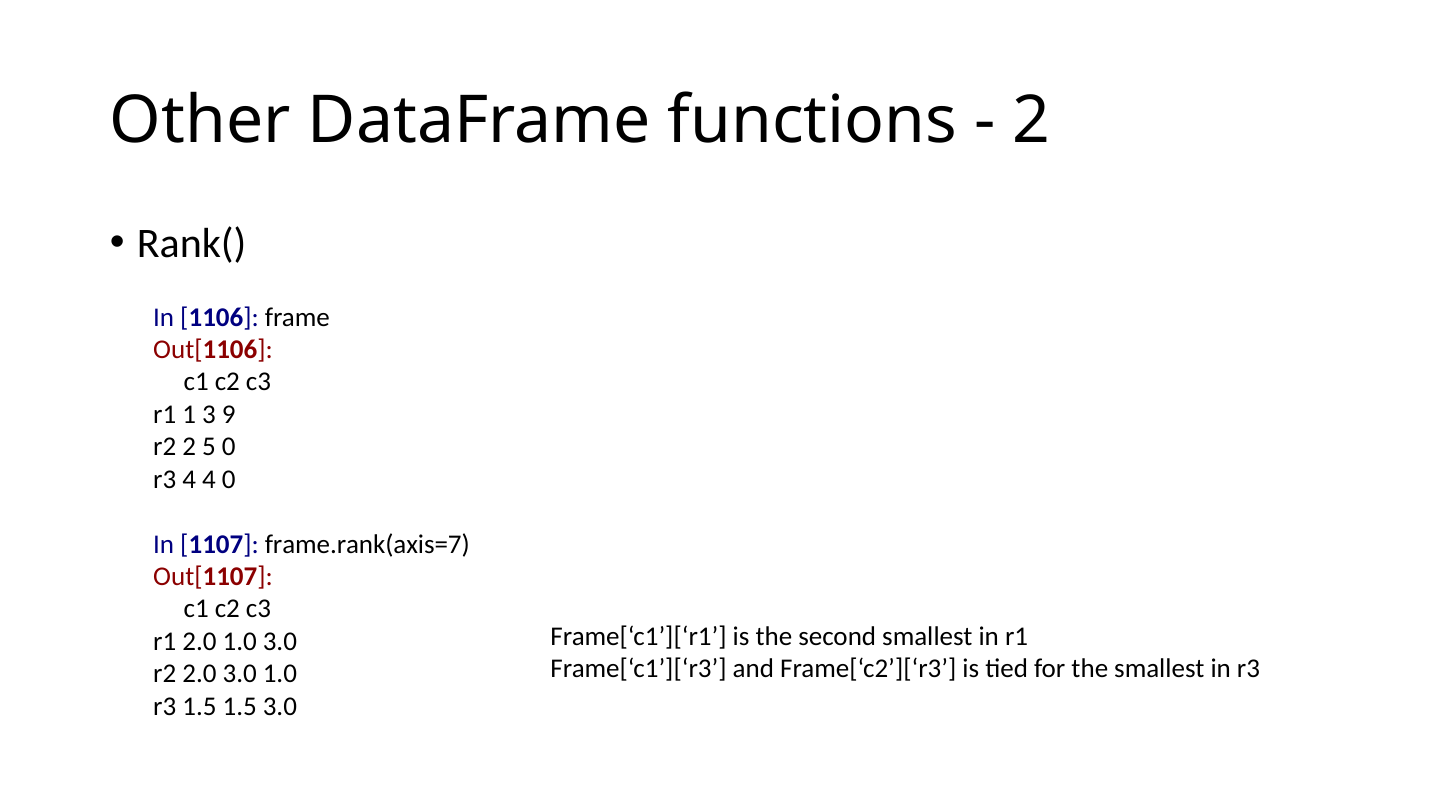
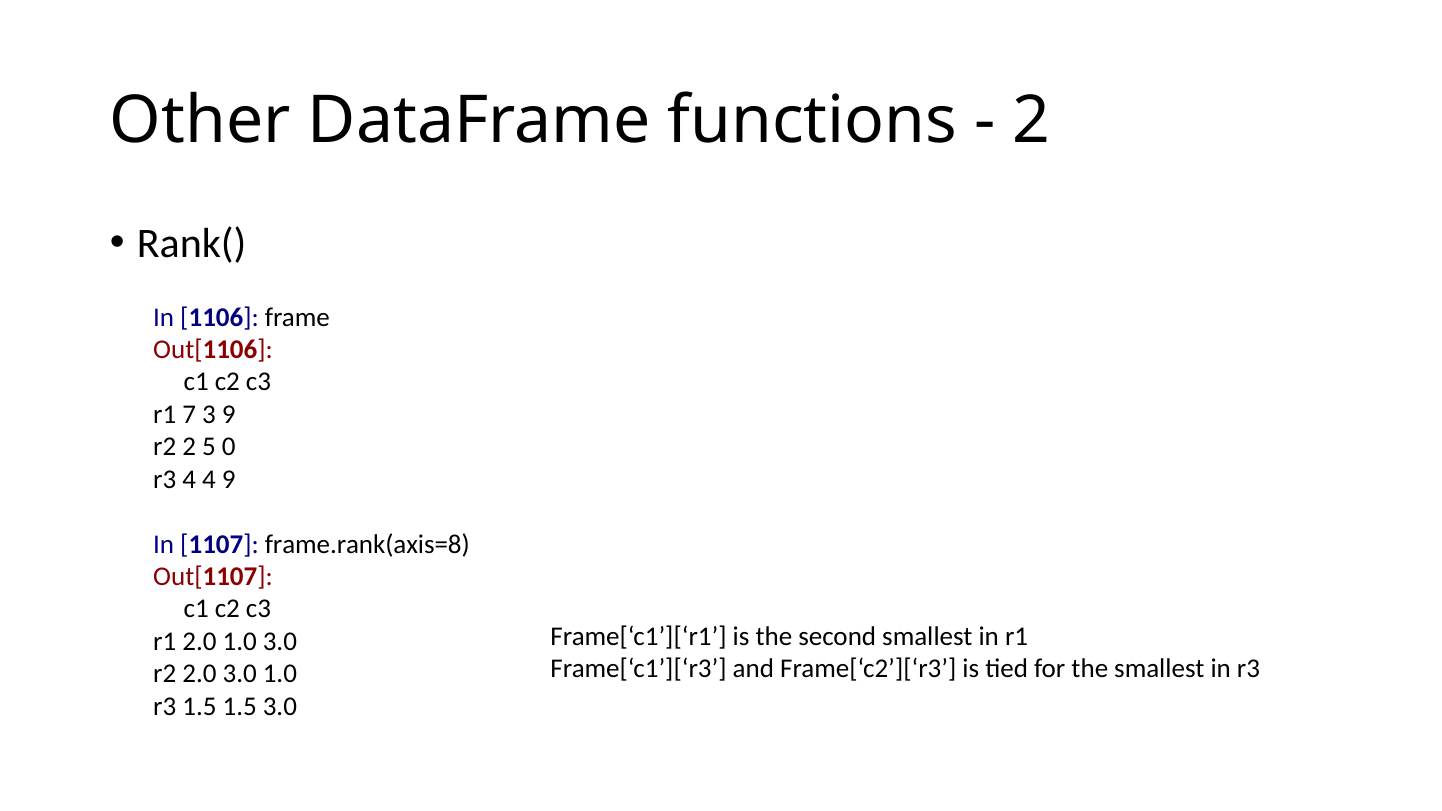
1: 1 -> 7
4 0: 0 -> 9
frame.rank(axis=7: frame.rank(axis=7 -> frame.rank(axis=8
